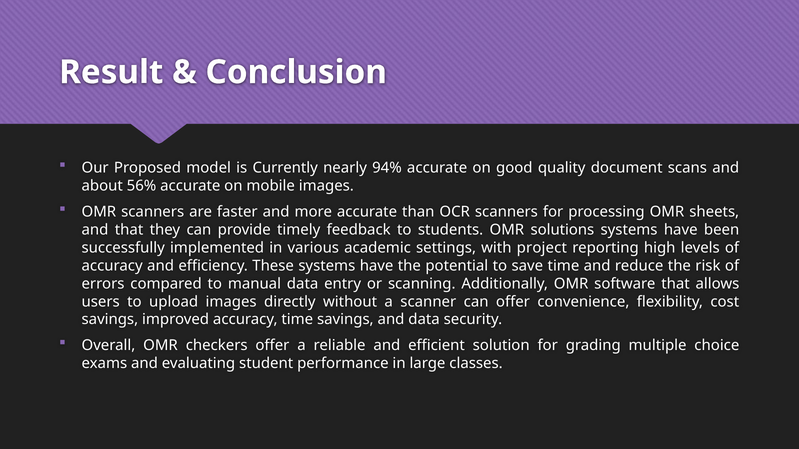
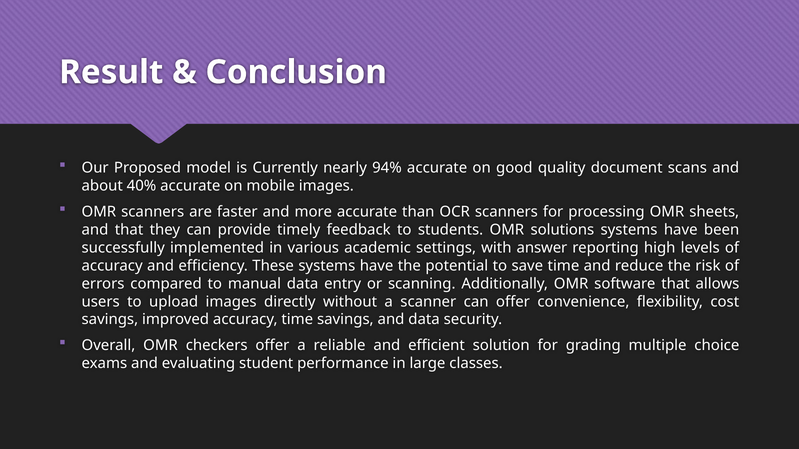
56%: 56% -> 40%
project: project -> answer
